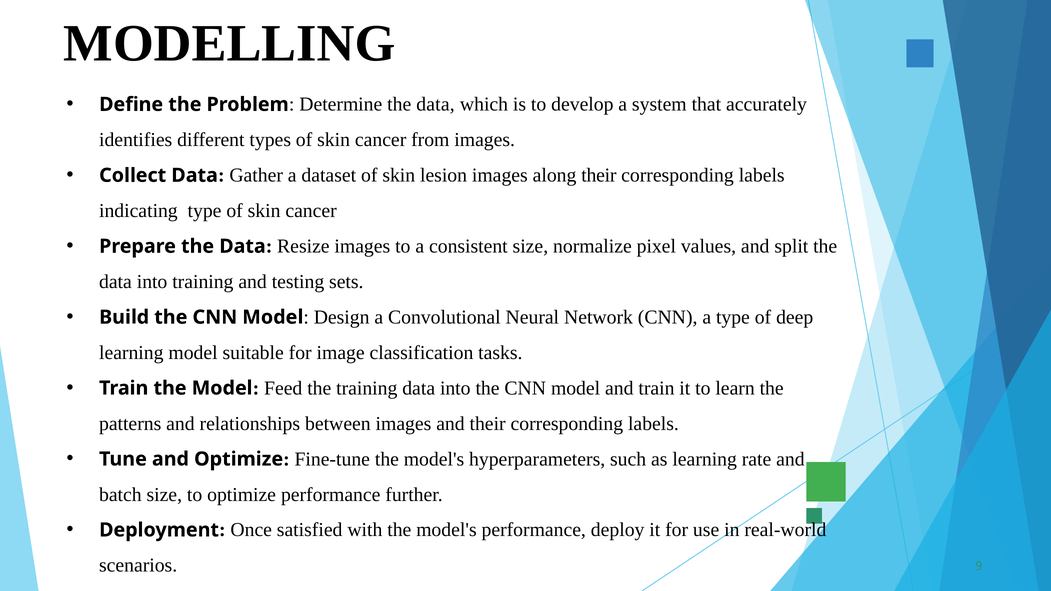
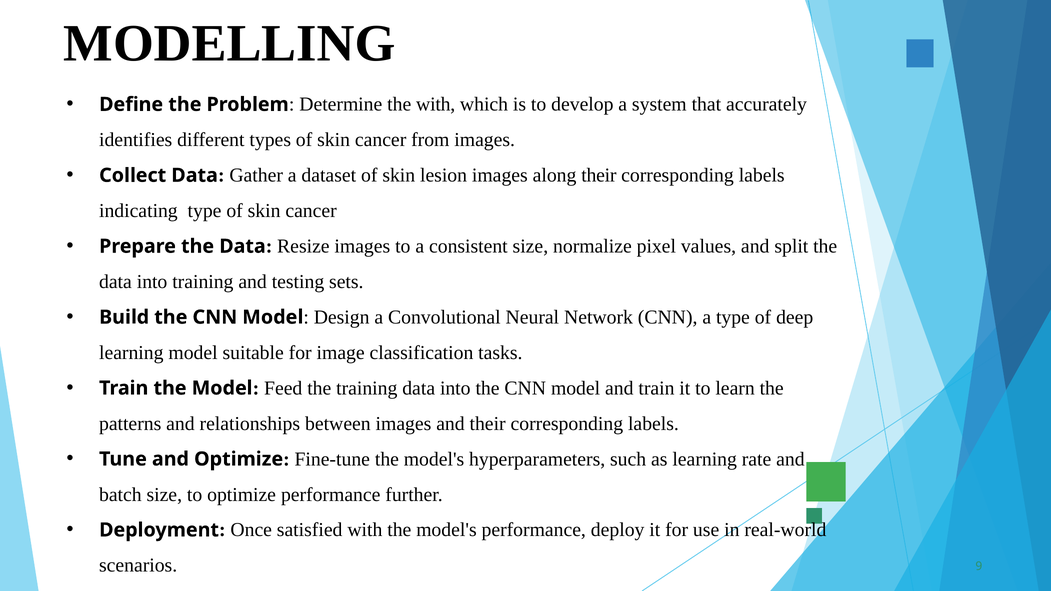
Determine the data: data -> with
